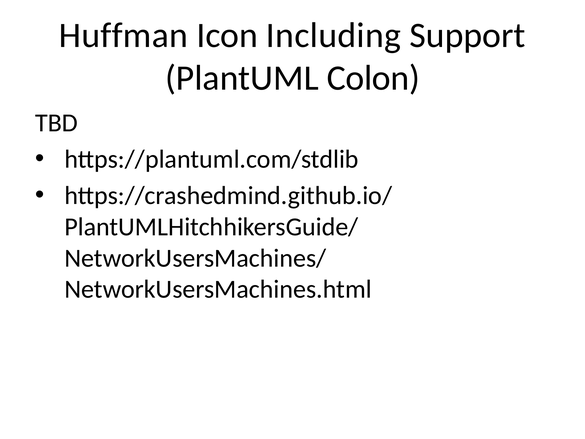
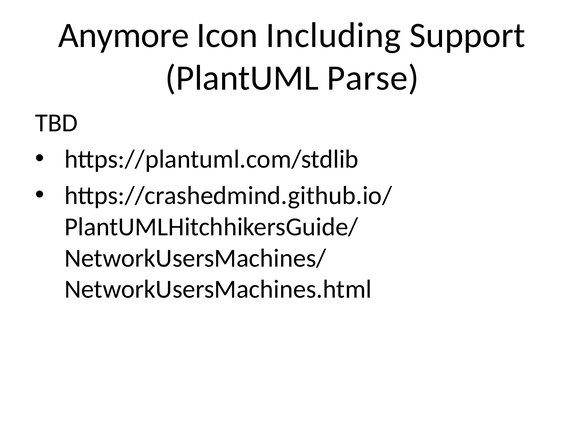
Huffman: Huffman -> Anymore
Colon: Colon -> Parse
